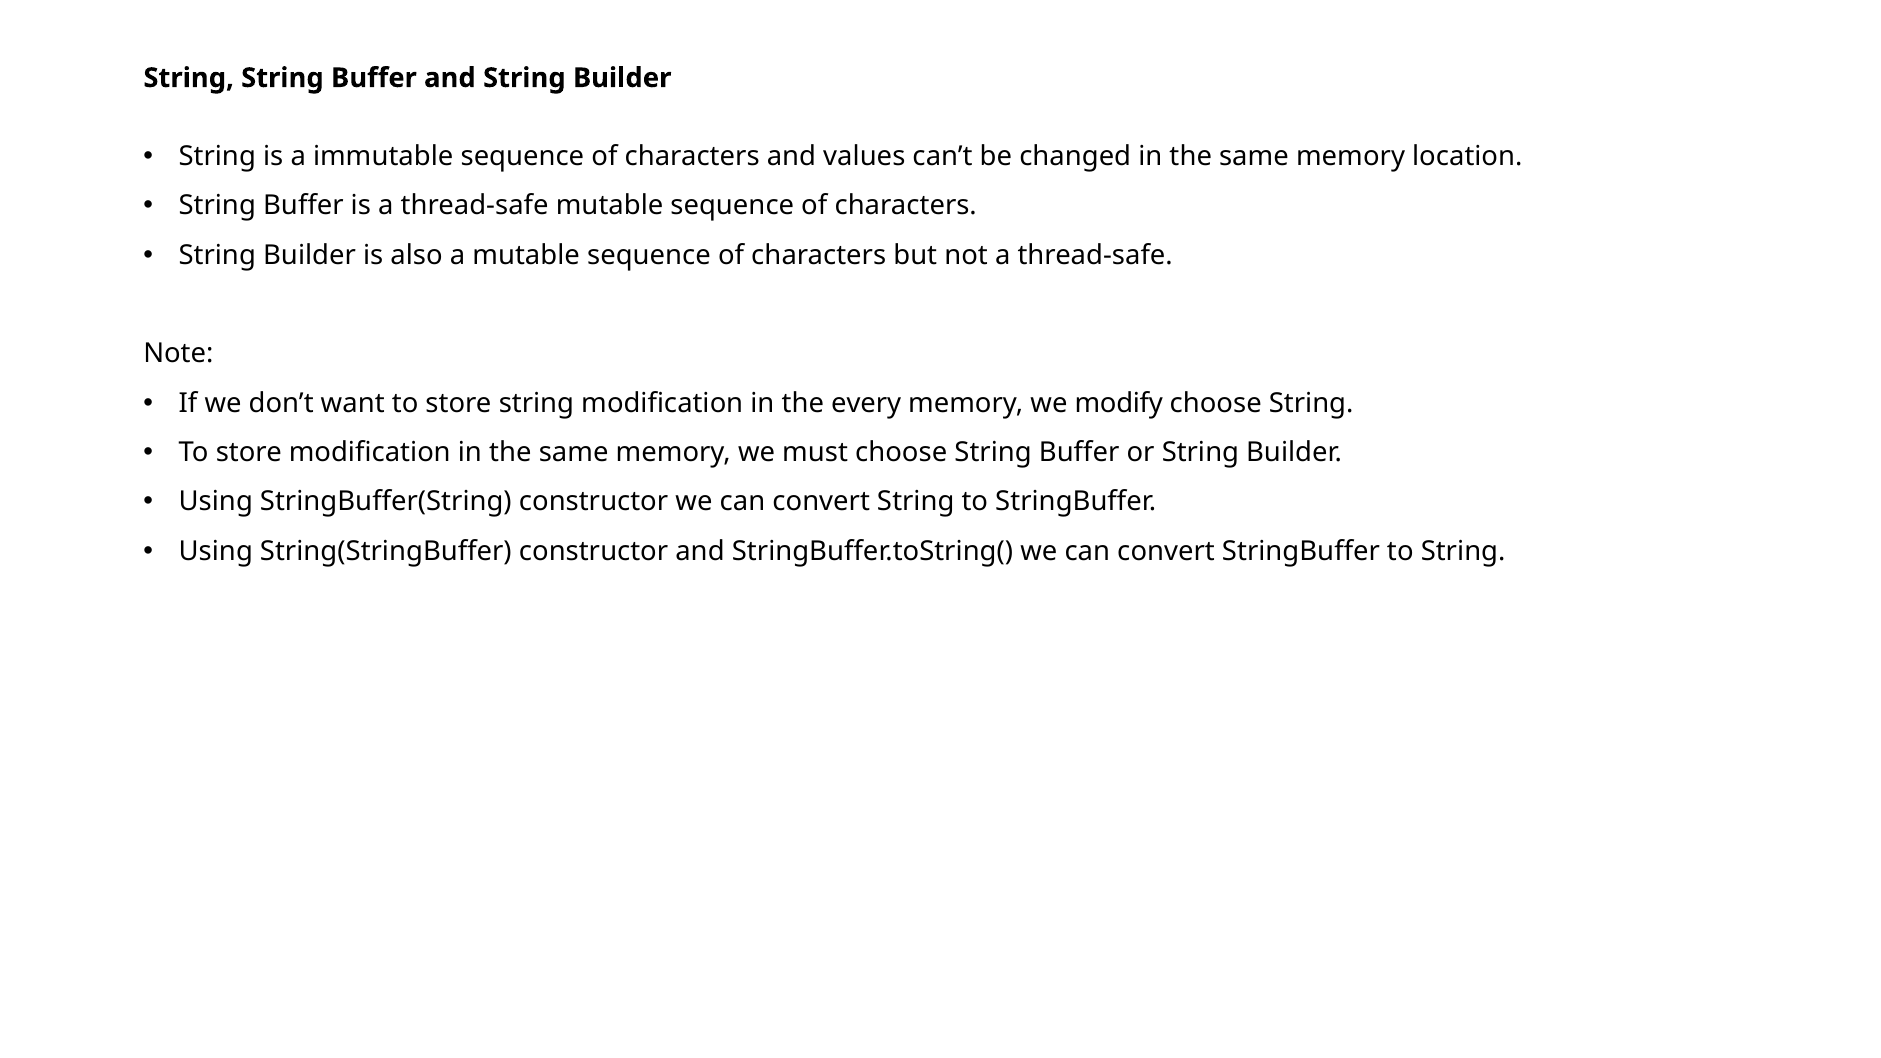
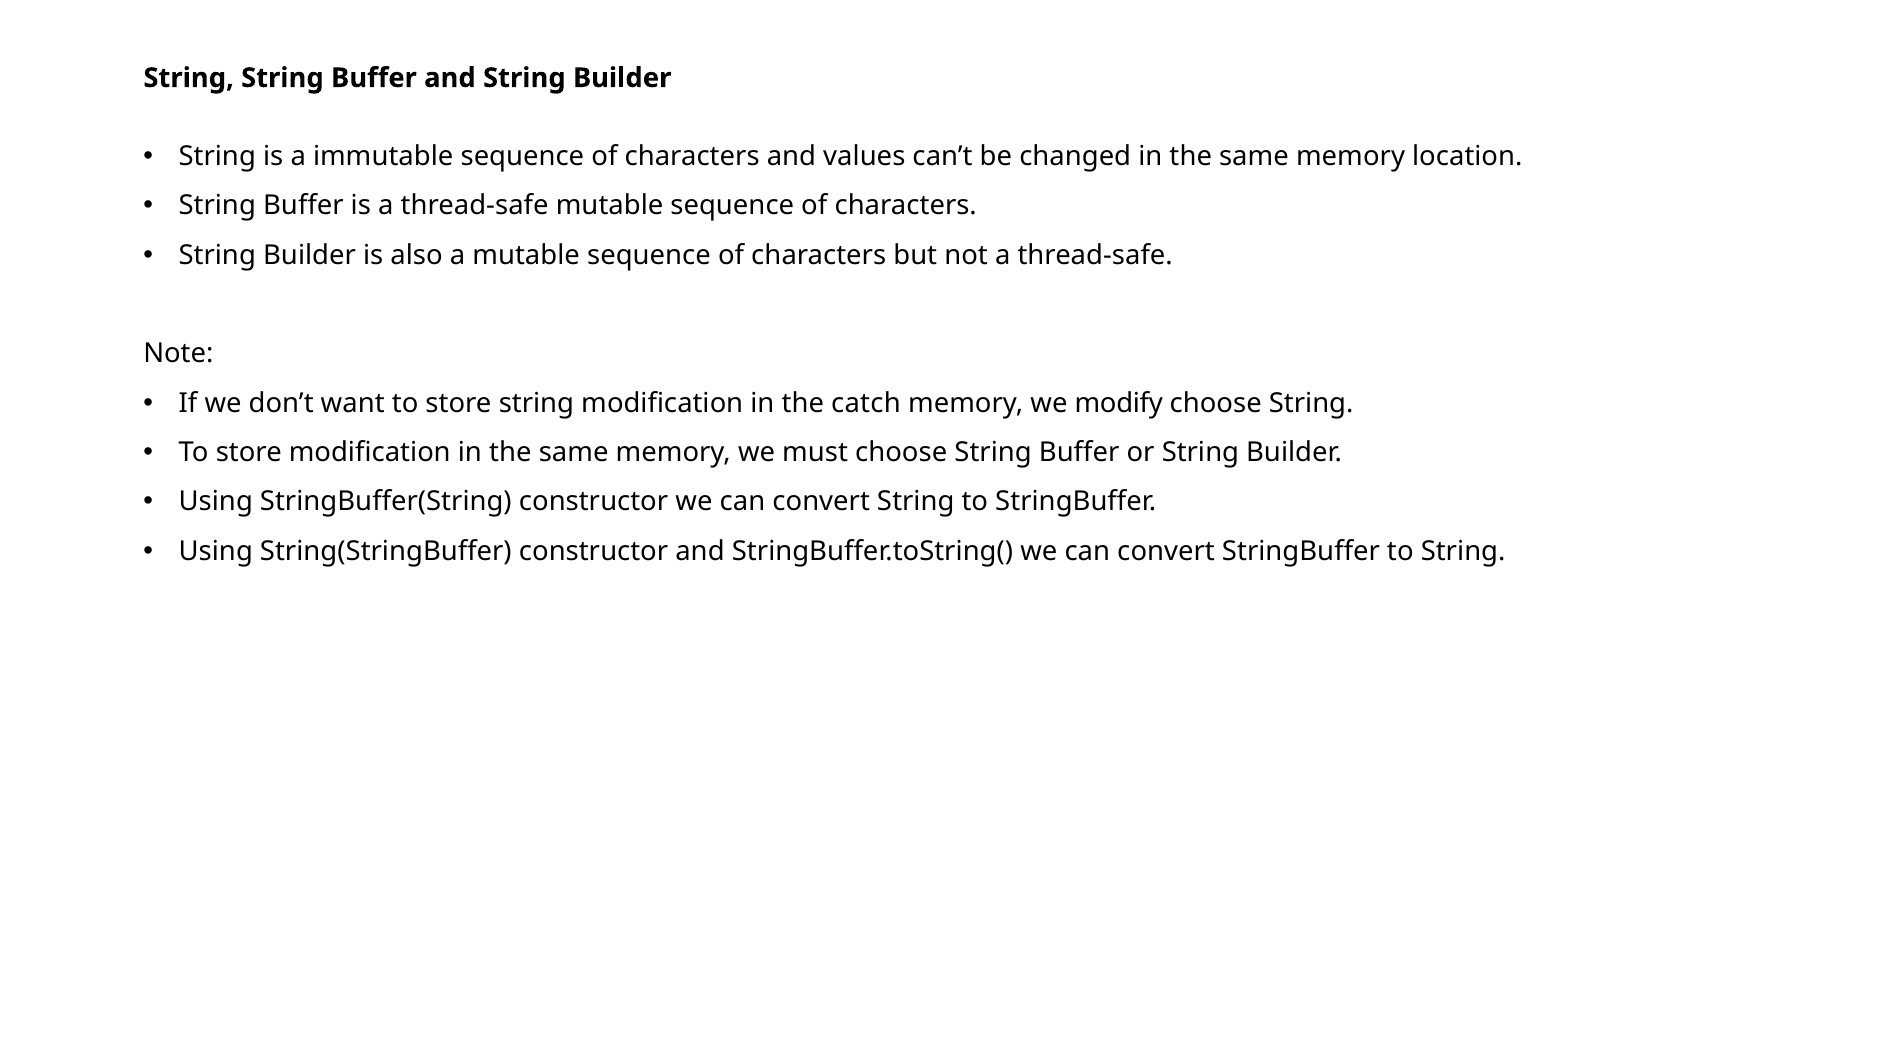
every: every -> catch
